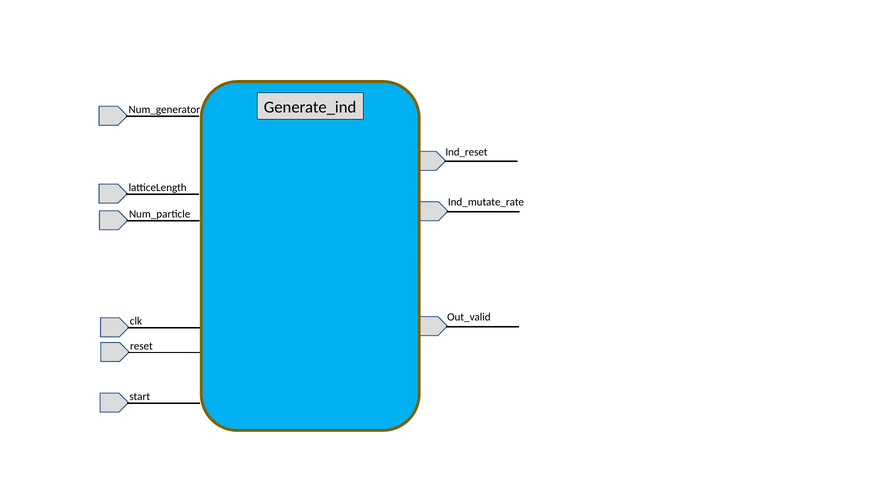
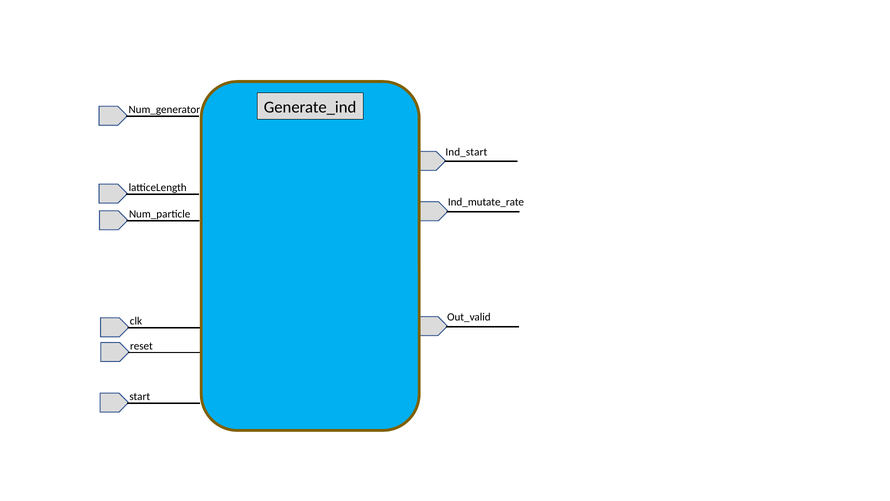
Ind_reset: Ind_reset -> Ind_start
